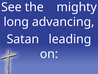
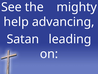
long: long -> help
